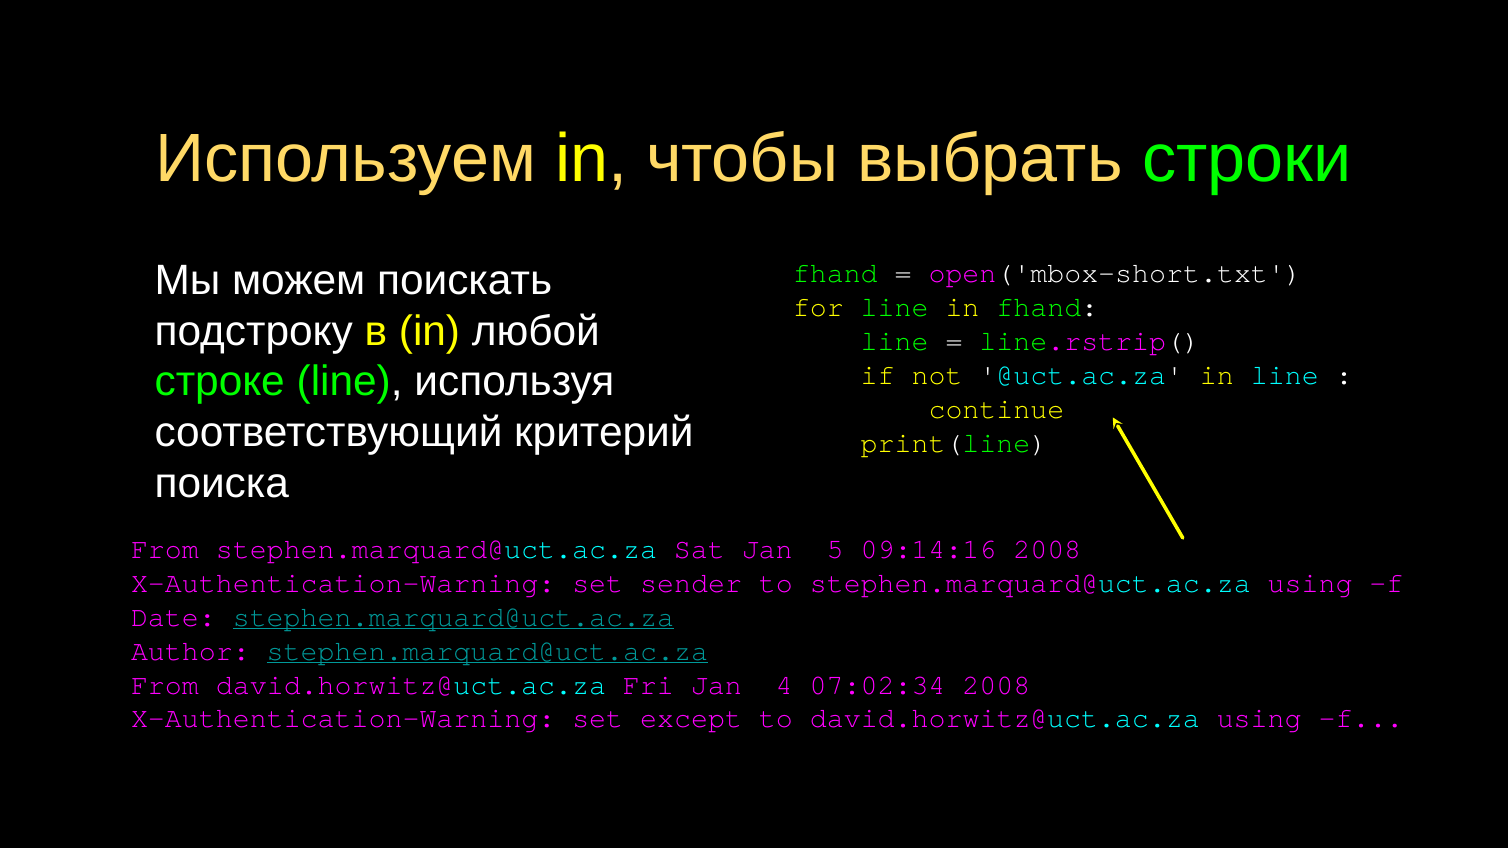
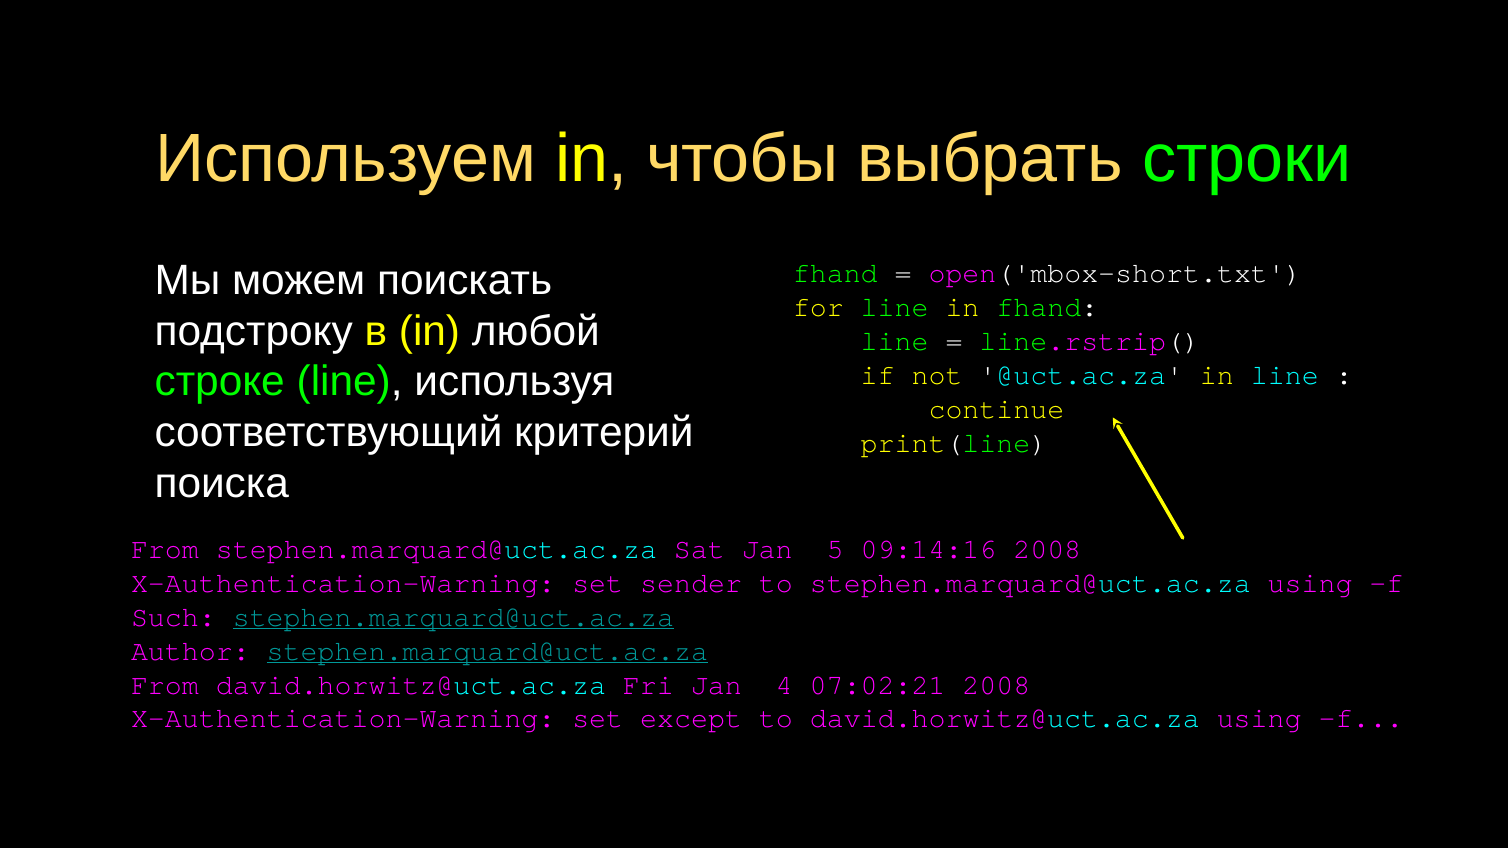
Date: Date -> Such
07:02:34: 07:02:34 -> 07:02:21
